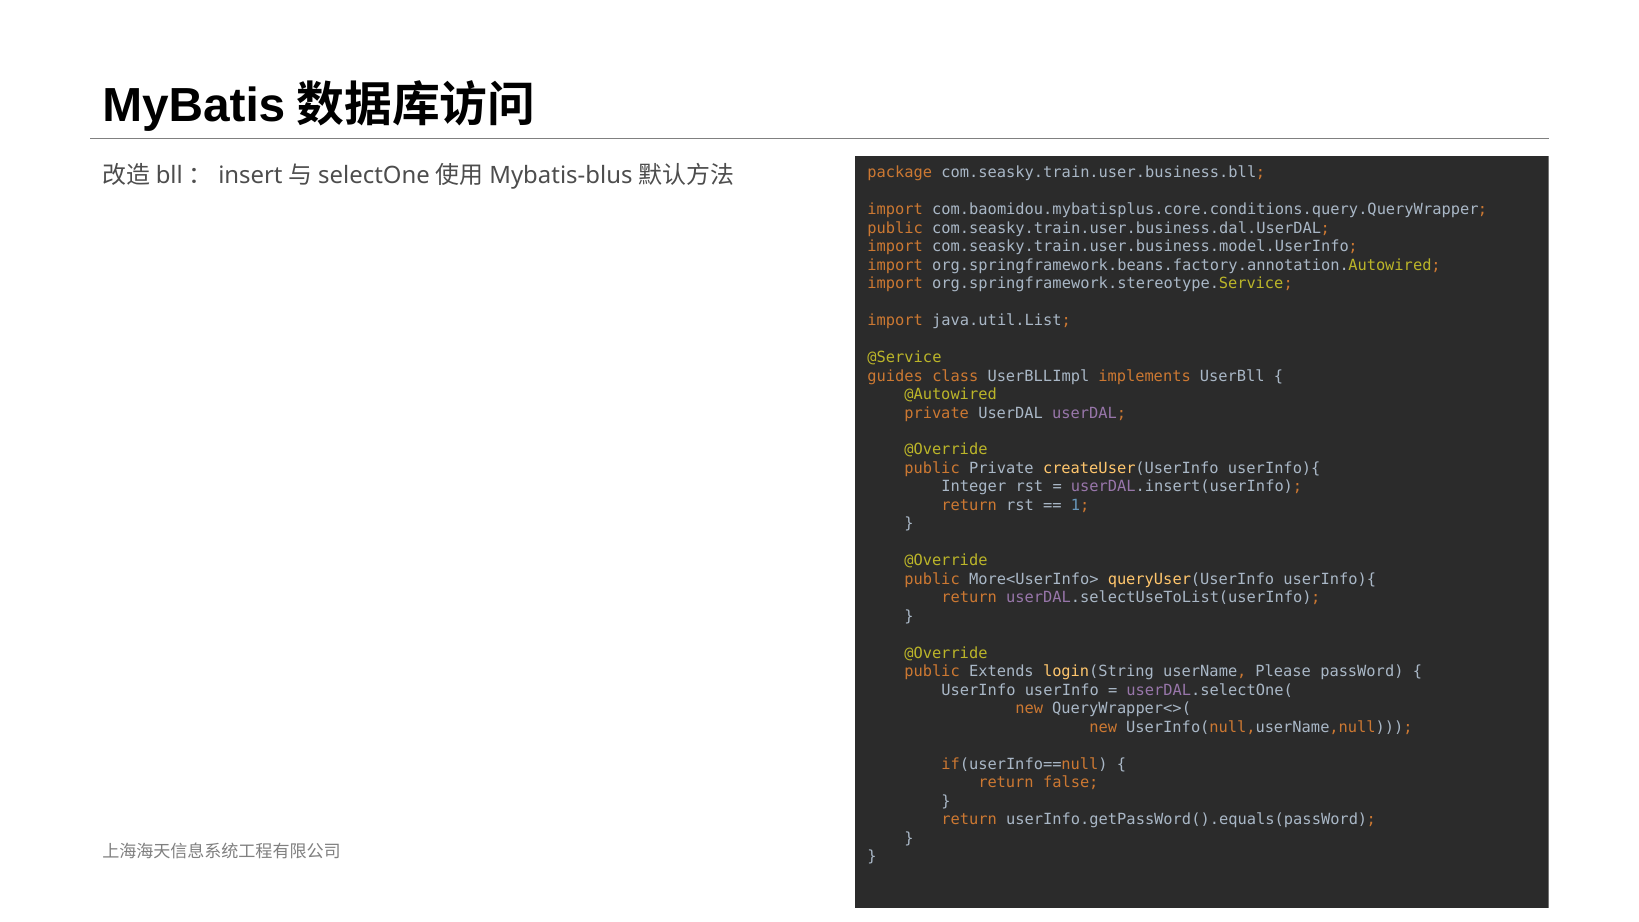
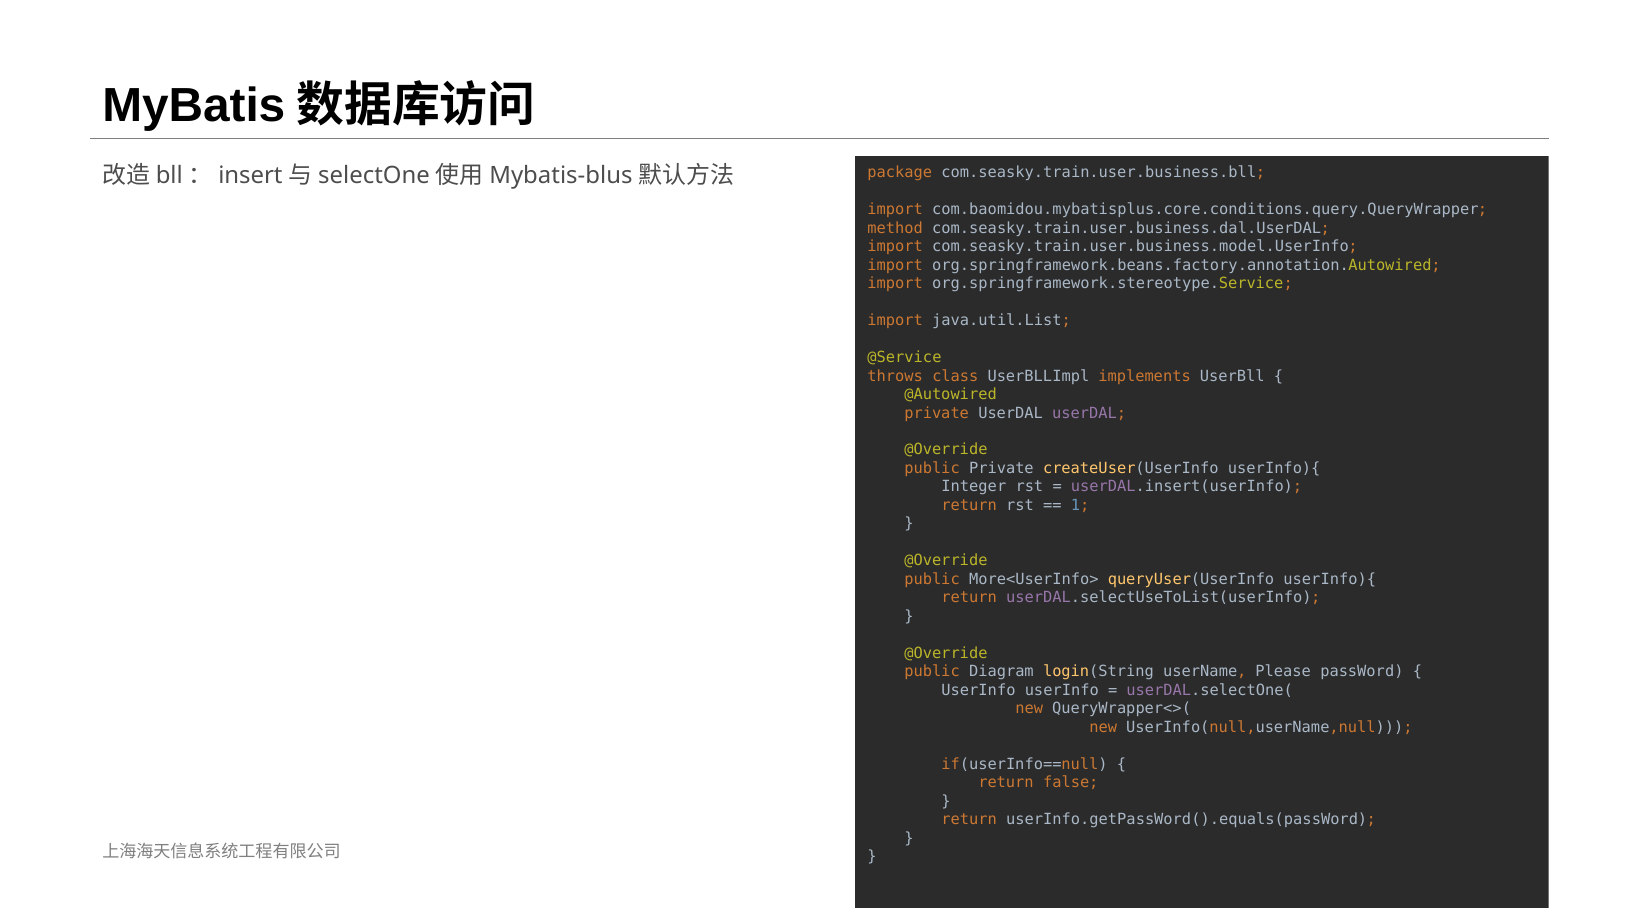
public at (895, 228): public -> method
guides: guides -> throws
Extends: Extends -> Diagram
